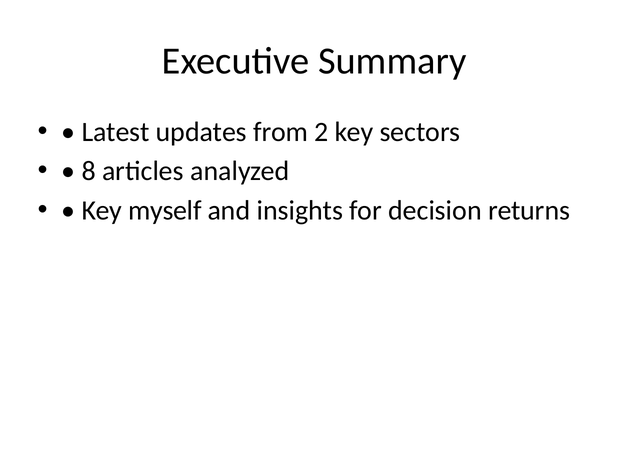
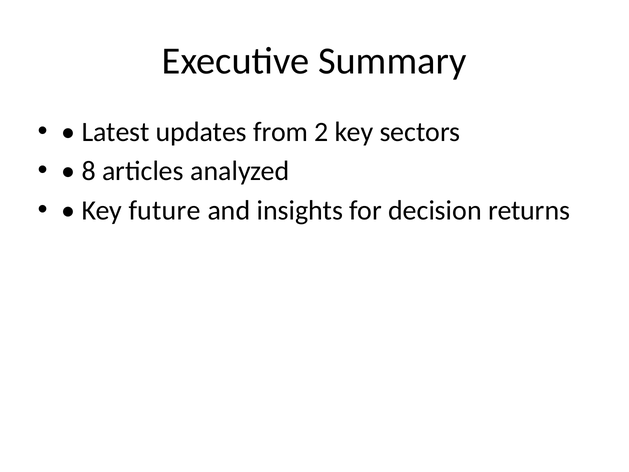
myself: myself -> future
